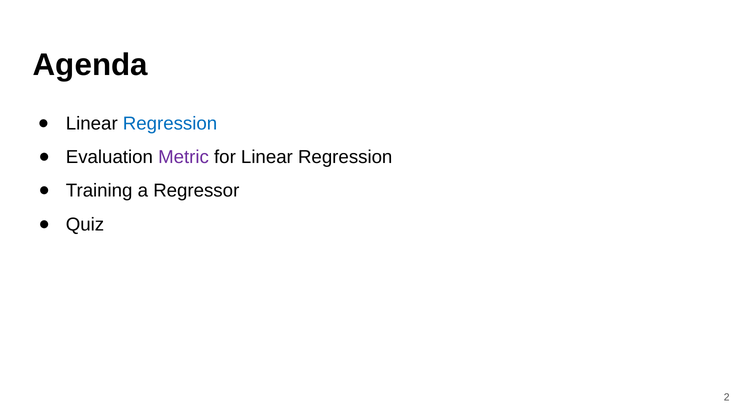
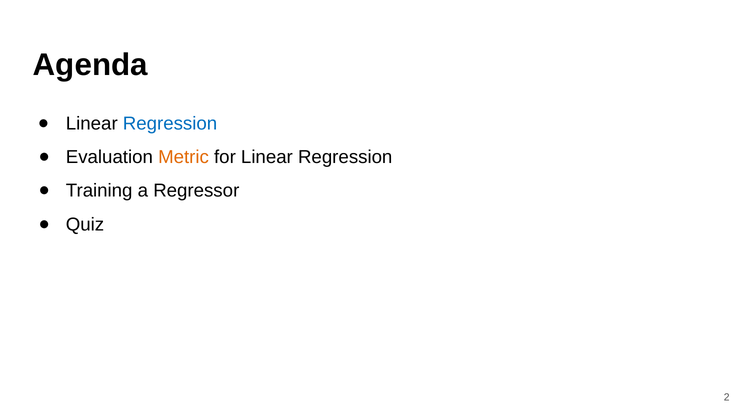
Metric colour: purple -> orange
